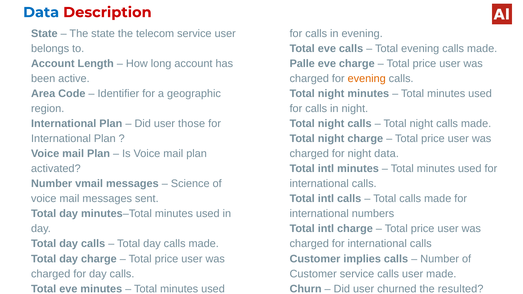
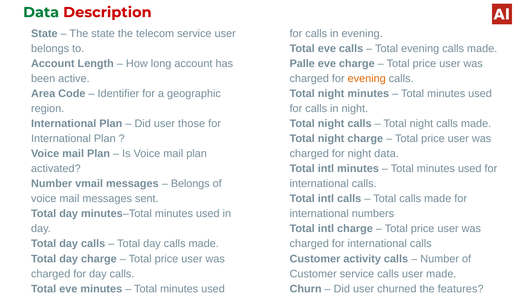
Data at (41, 12) colour: blue -> green
Science at (190, 184): Science -> Belongs
implies: implies -> activity
resulted: resulted -> features
